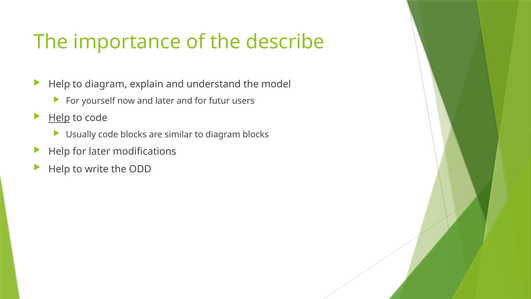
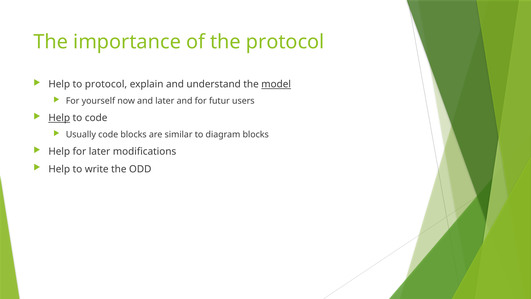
the describe: describe -> protocol
Help to diagram: diagram -> protocol
model underline: none -> present
